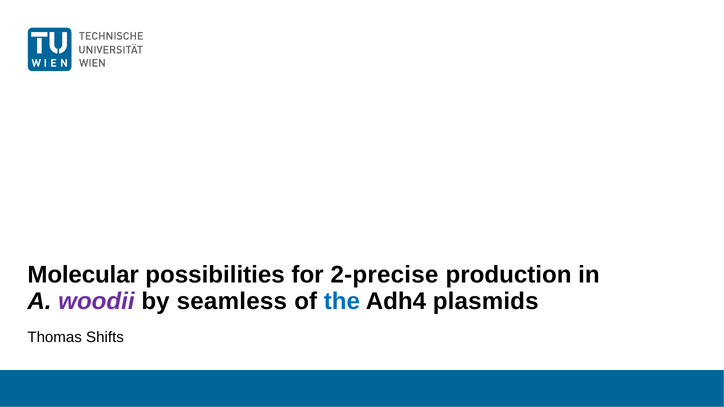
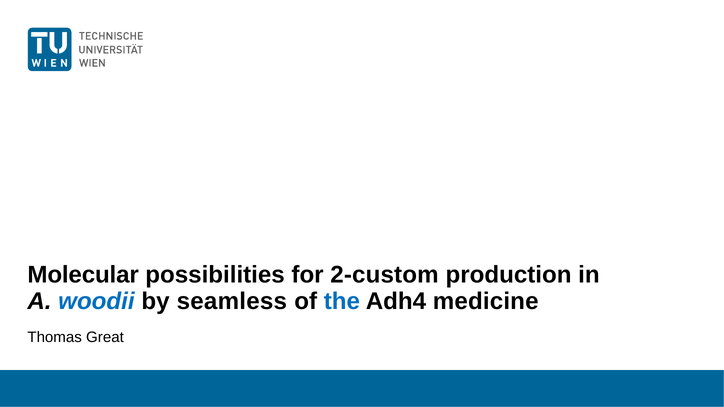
2-precise: 2-precise -> 2-custom
woodii colour: purple -> blue
plasmids: plasmids -> medicine
Shifts: Shifts -> Great
